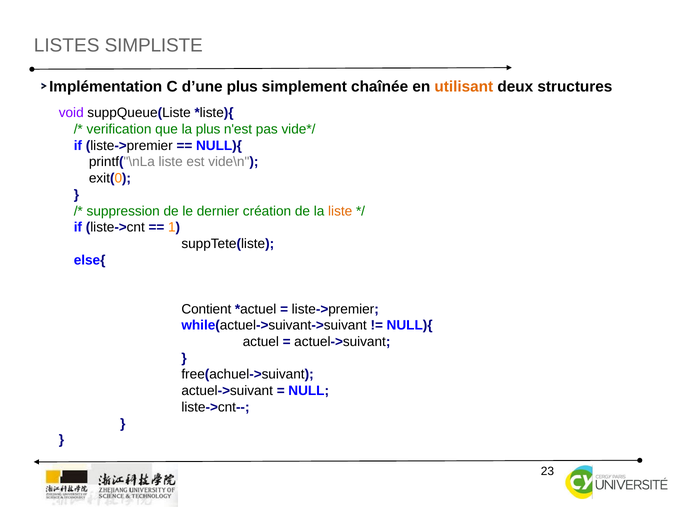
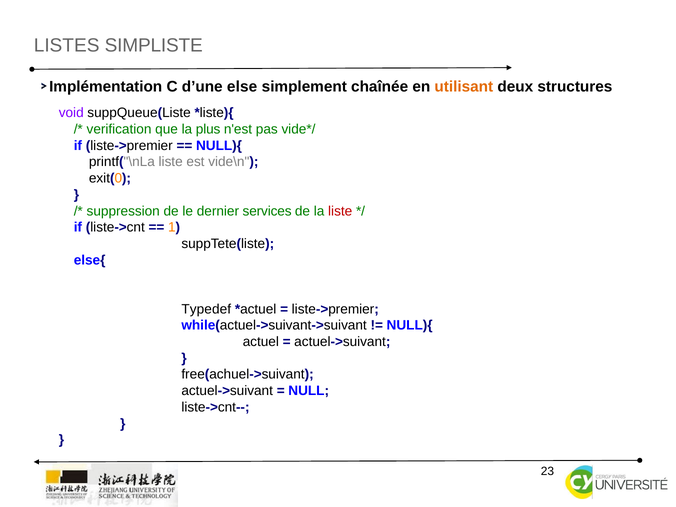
d’une plus: plus -> else
création: création -> services
liste at (340, 211) colour: orange -> red
Contient: Contient -> Typedef
